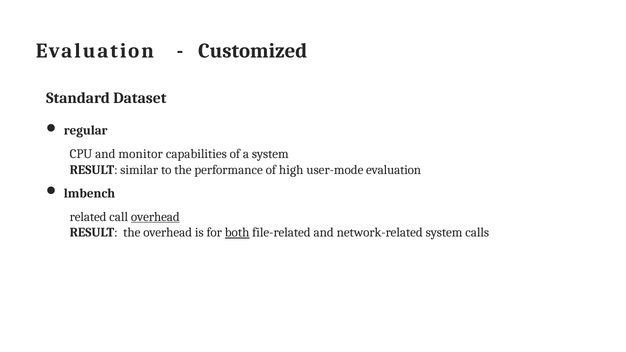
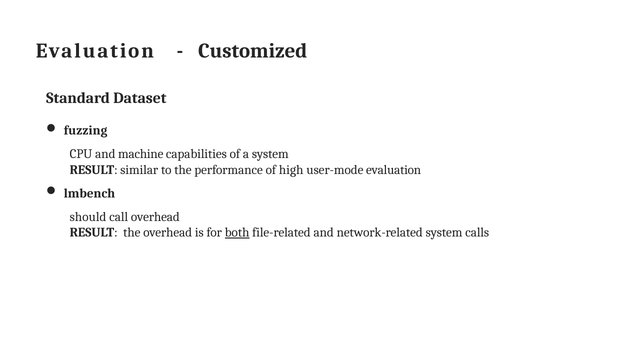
regular: regular -> fuzzing
monitor: monitor -> machine
related: related -> should
overhead at (155, 217) underline: present -> none
